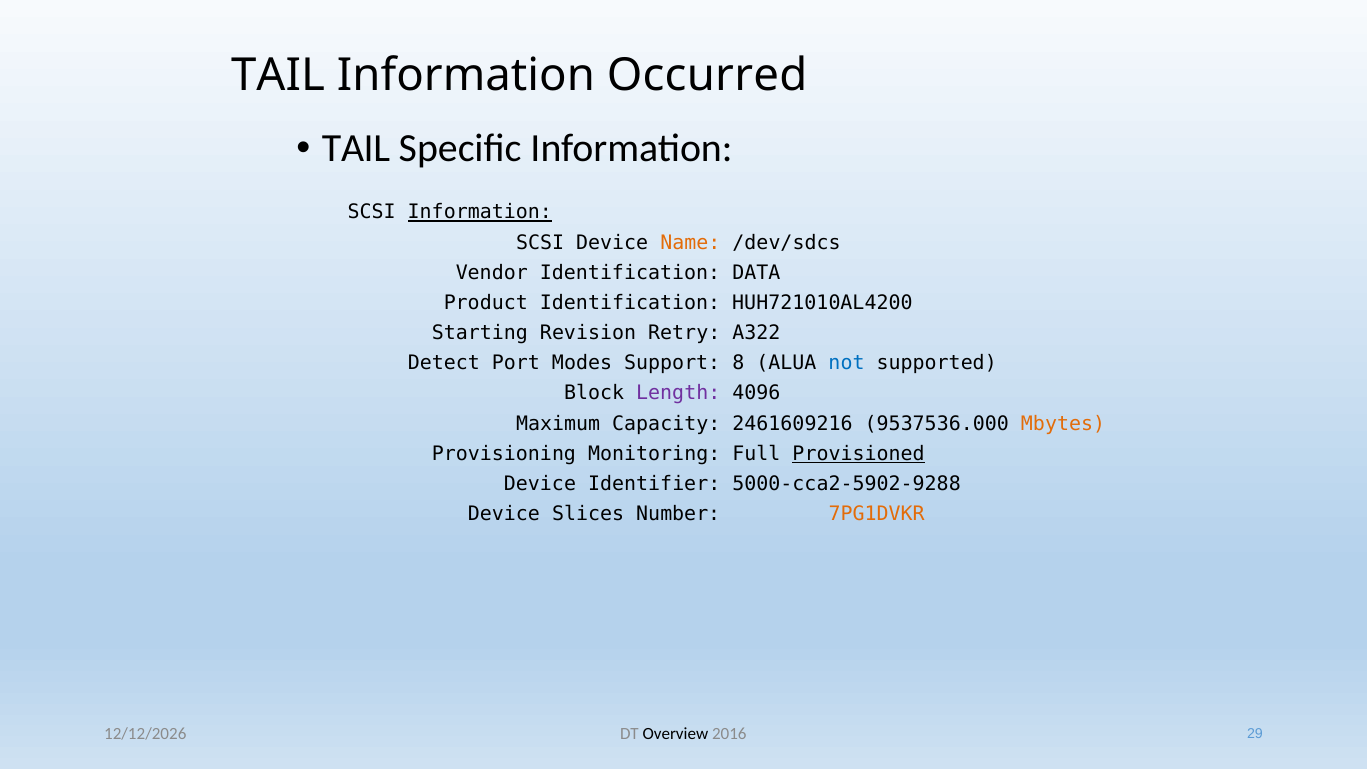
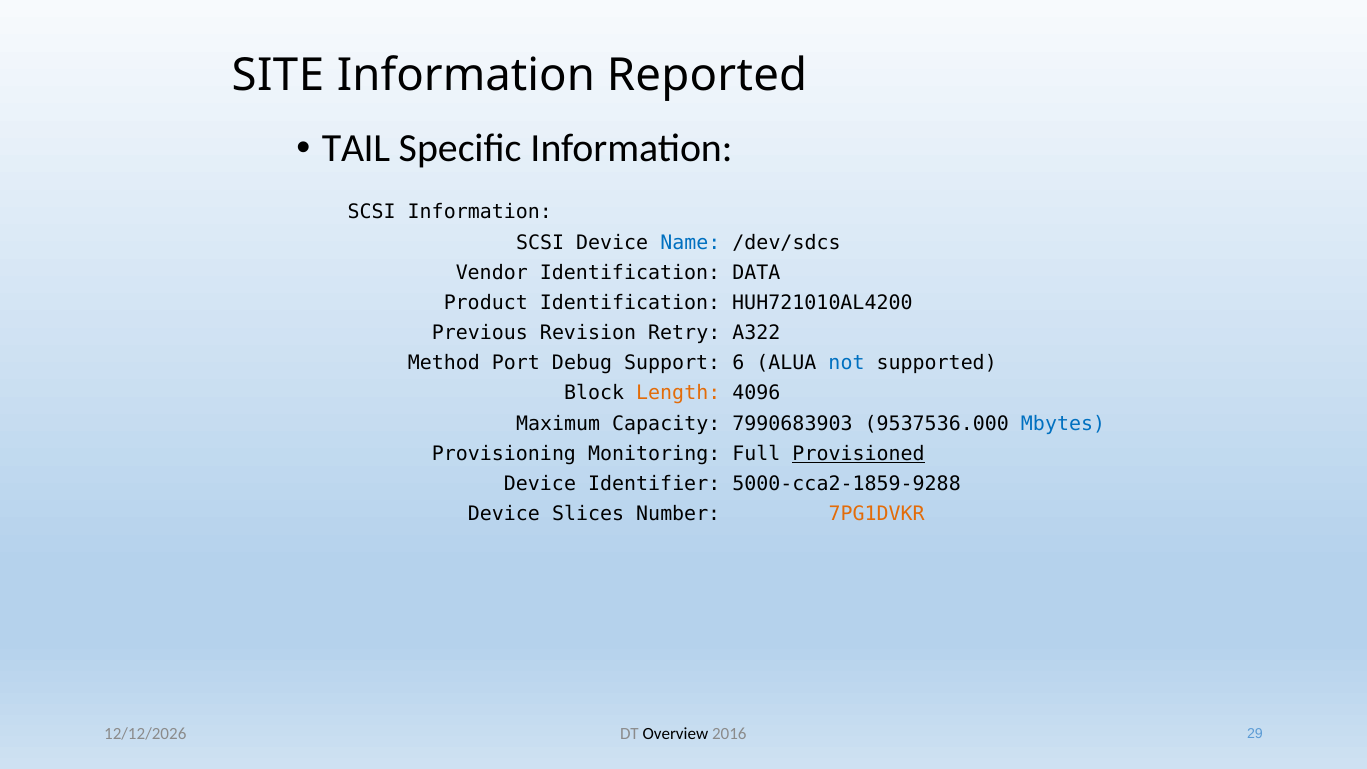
TAIL at (278, 75): TAIL -> SITE
Occurred: Occurred -> Reported
Information at (480, 212) underline: present -> none
Name colour: orange -> blue
Starting: Starting -> Previous
Detect: Detect -> Method
Modes: Modes -> Debug
8: 8 -> 6
Length colour: purple -> orange
2461609216: 2461609216 -> 7990683903
Mbytes colour: orange -> blue
5000-cca2-5902-9288: 5000-cca2-5902-9288 -> 5000-cca2-1859-9288
